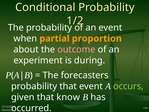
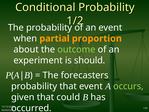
outcome colour: pink -> light green
during: during -> should
know: know -> could
